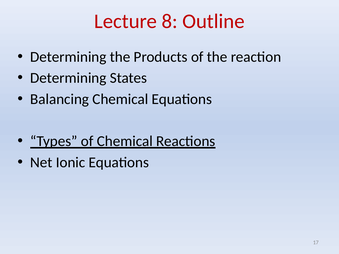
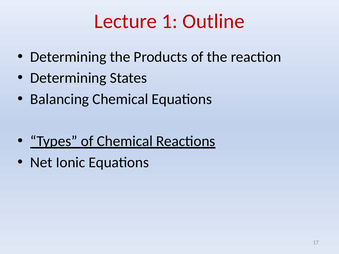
8: 8 -> 1
